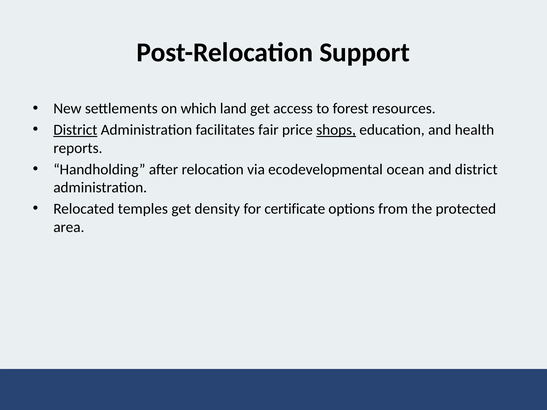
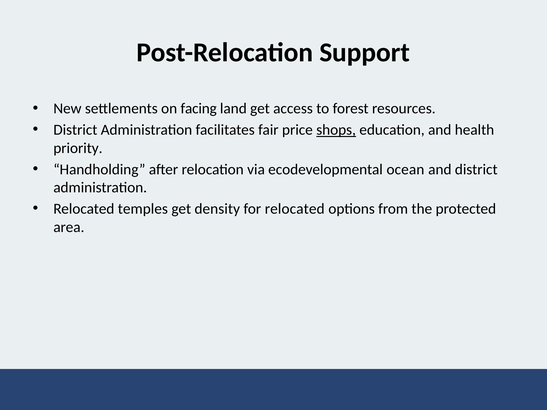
which: which -> facing
District at (75, 130) underline: present -> none
reports: reports -> priority
for certificate: certificate -> relocated
